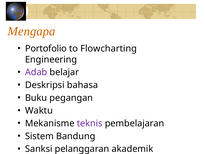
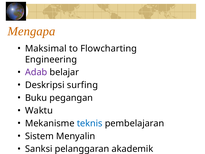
Portofolio: Portofolio -> Maksimal
bahasa: bahasa -> surfing
teknis colour: purple -> blue
Bandung: Bandung -> Menyalin
